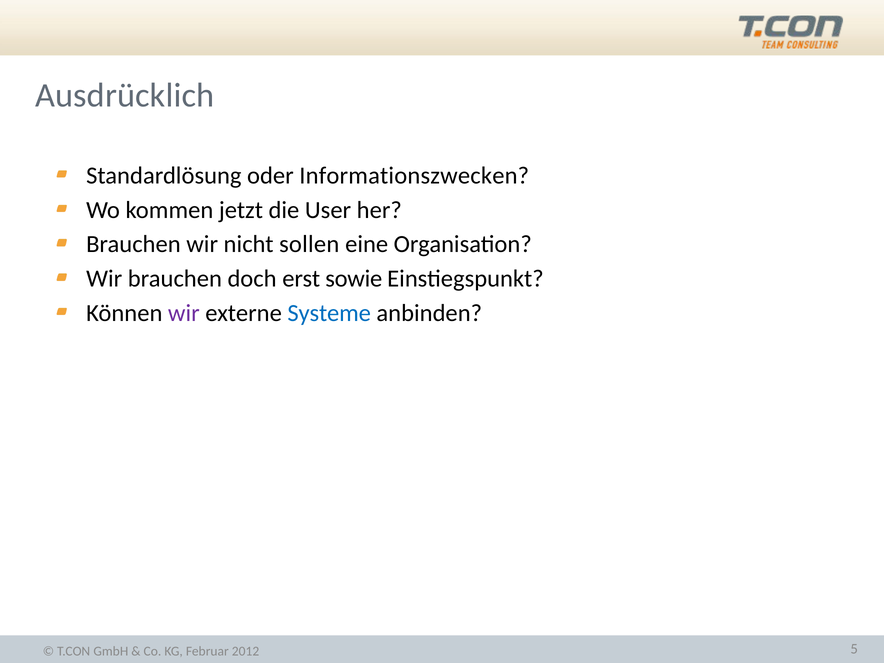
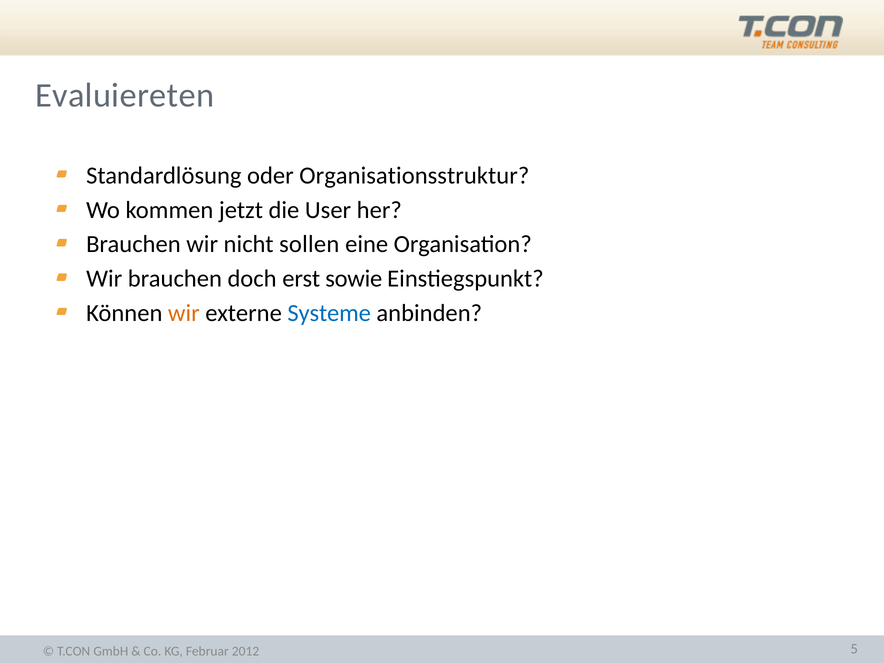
Ausdrücklich: Ausdrücklich -> Evaluiereten
Informationszwecken: Informationszwecken -> Organisationsstruktur
wir at (184, 313) colour: purple -> orange
